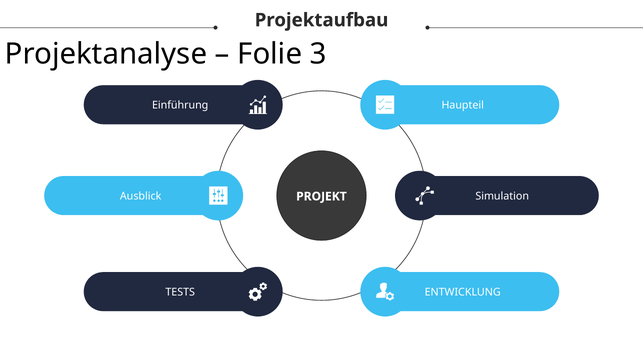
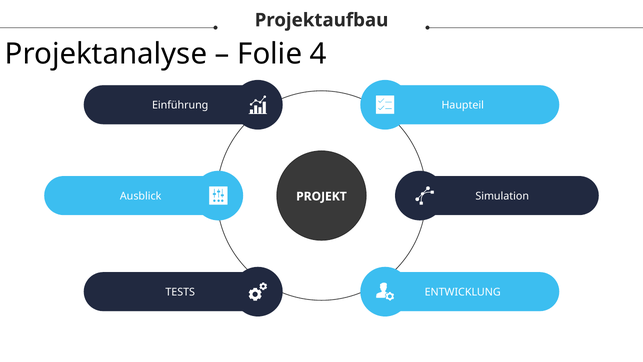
3: 3 -> 4
